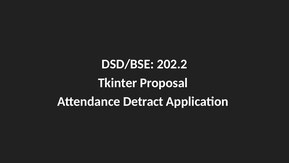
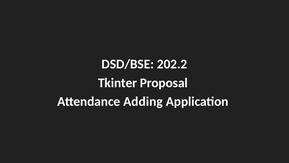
Detract: Detract -> Adding
